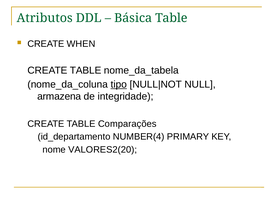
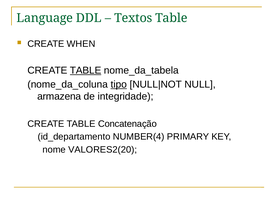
Atributos: Atributos -> Language
Básica: Básica -> Textos
TABLE at (86, 71) underline: none -> present
Comparações: Comparações -> Concatenação
